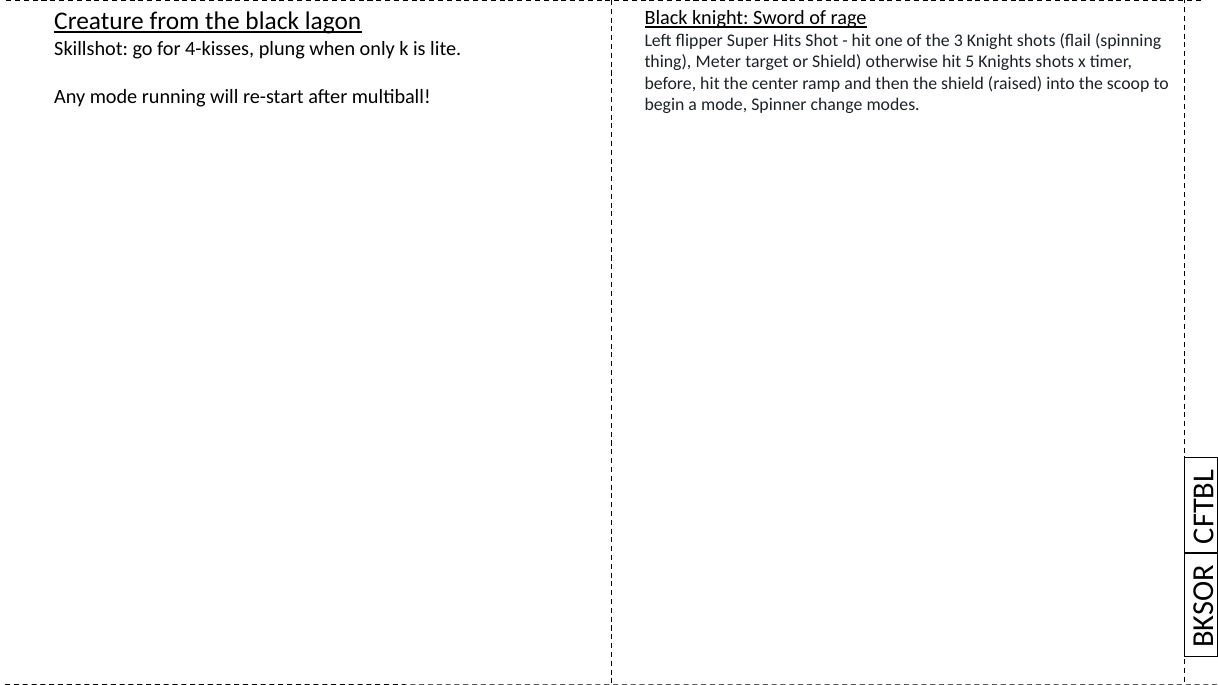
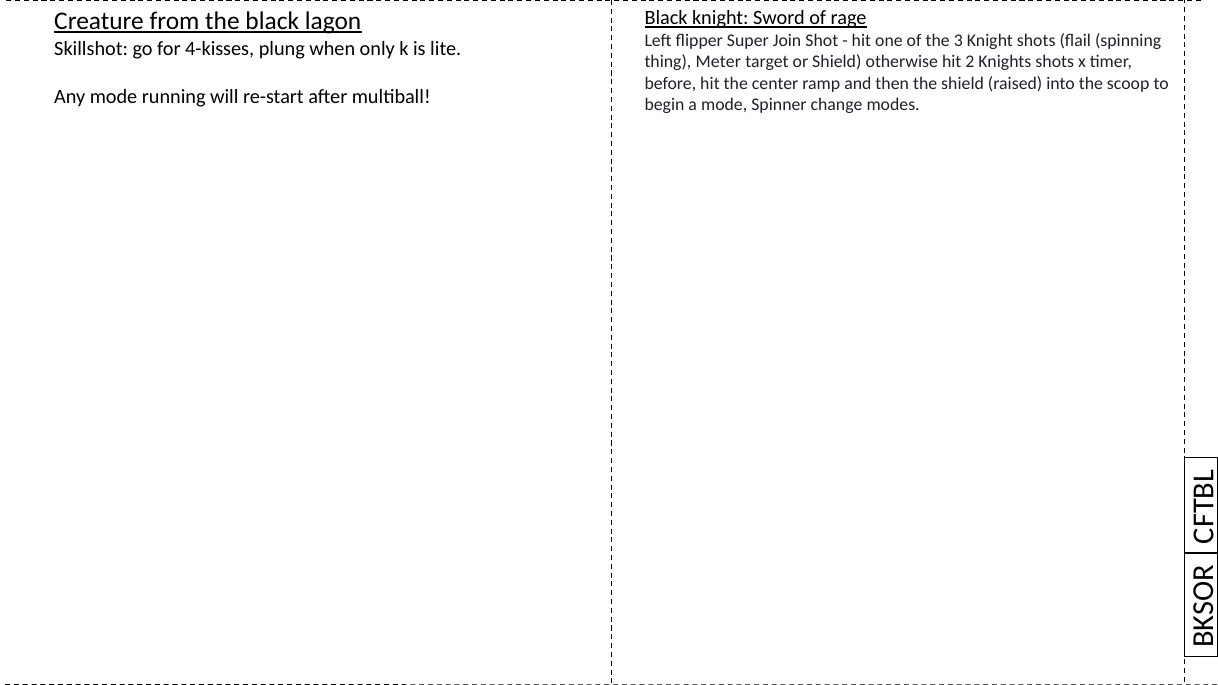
Hits: Hits -> Join
5: 5 -> 2
